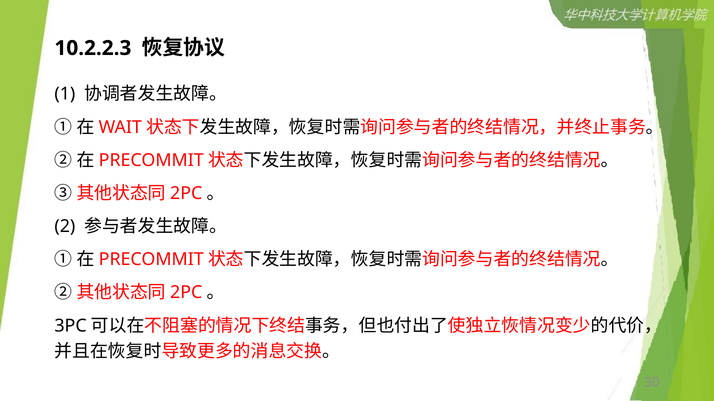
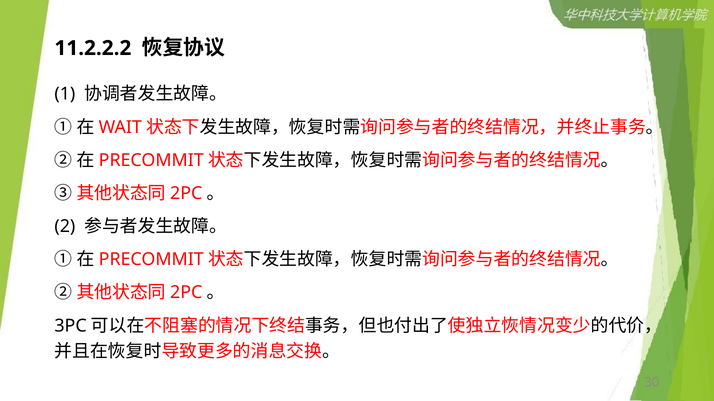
10.2.2.3: 10.2.2.3 -> 11.2.2.2
